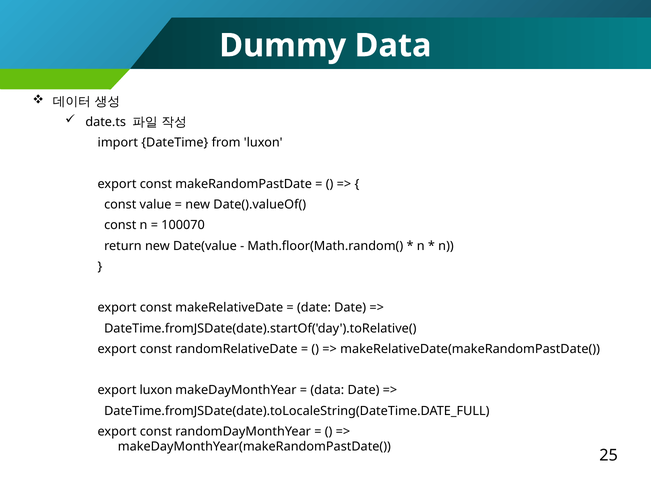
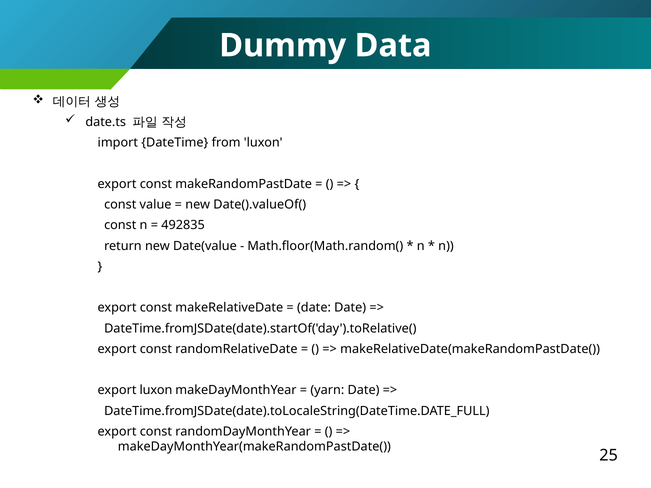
100070: 100070 -> 492835
data at (327, 390): data -> yarn
